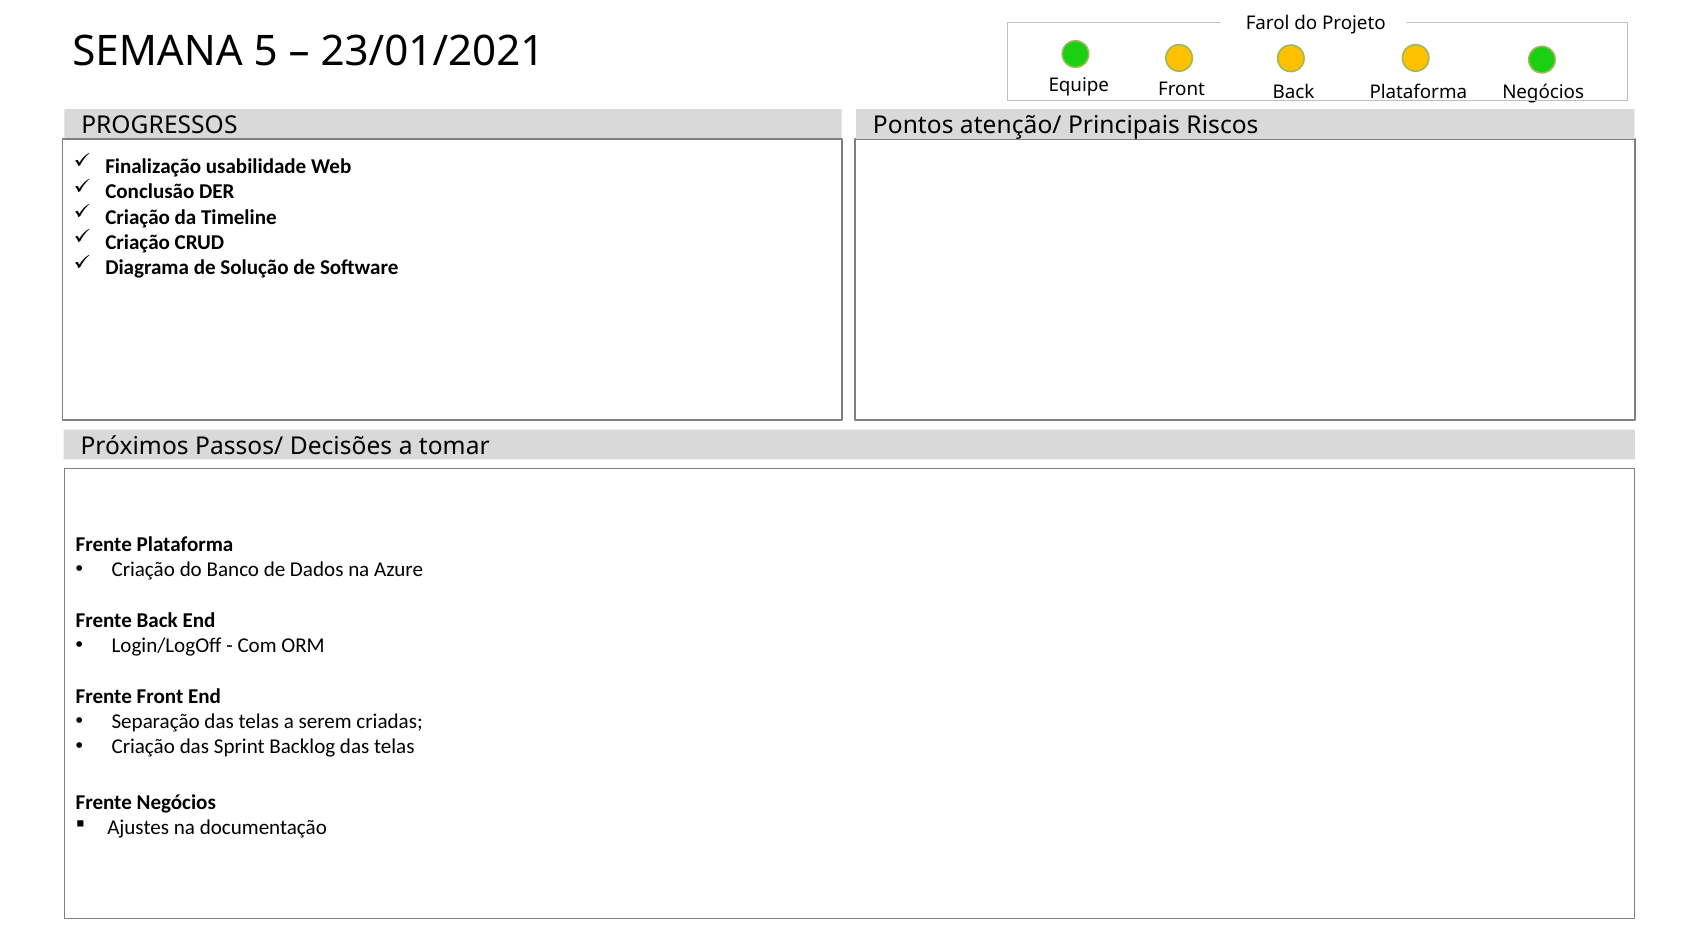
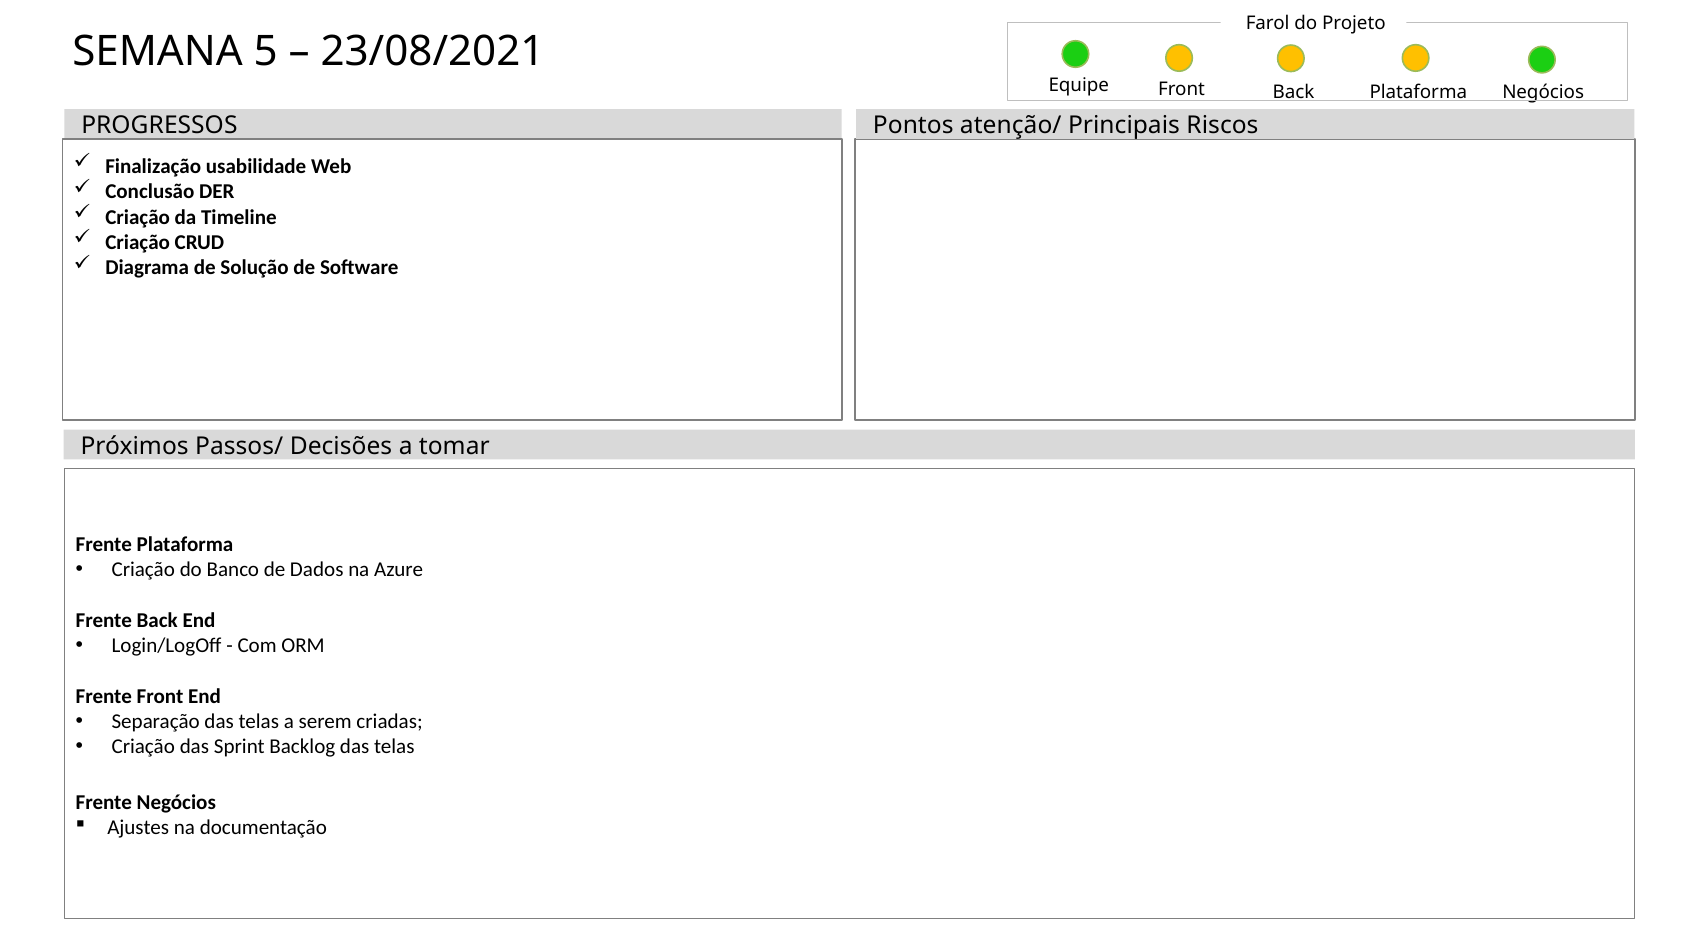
23/01/2021: 23/01/2021 -> 23/08/2021
